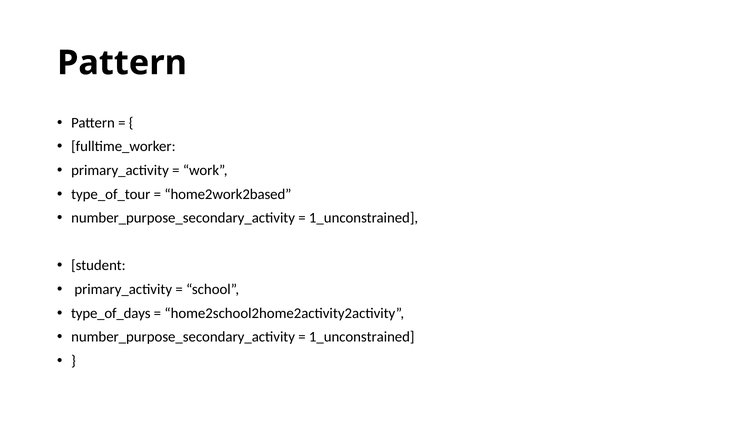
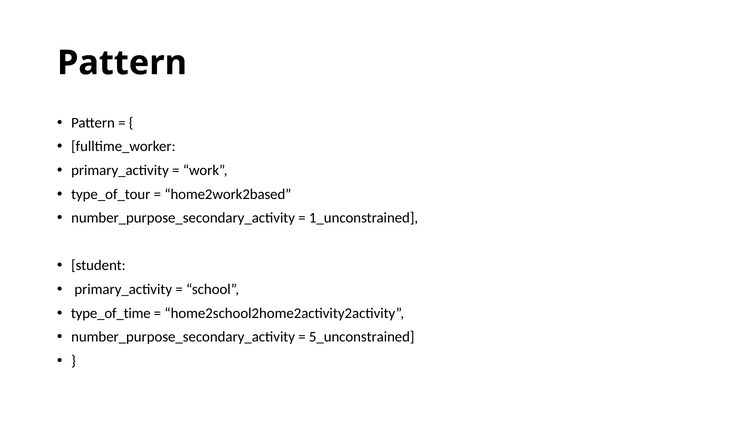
type_of_days: type_of_days -> type_of_time
1_unconstrained at (362, 337): 1_unconstrained -> 5_unconstrained
